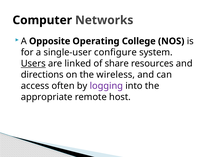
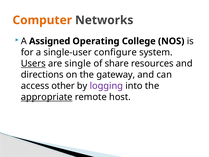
Computer colour: black -> orange
Opposite: Opposite -> Assigned
linked: linked -> single
wireless: wireless -> gateway
often: often -> other
appropriate underline: none -> present
